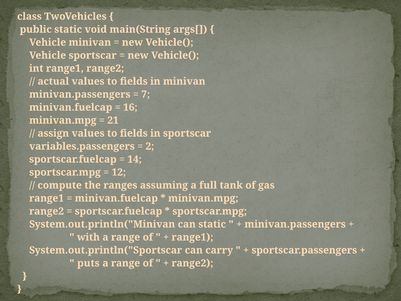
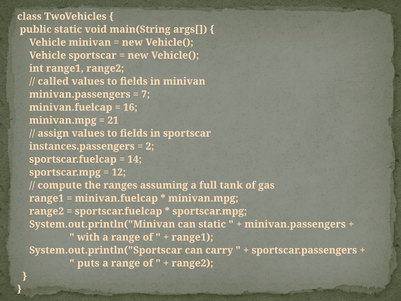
actual: actual -> called
variables.passengers: variables.passengers -> instances.passengers
